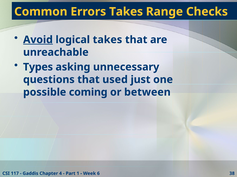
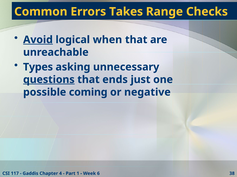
logical takes: takes -> when
questions underline: none -> present
used: used -> ends
between: between -> negative
